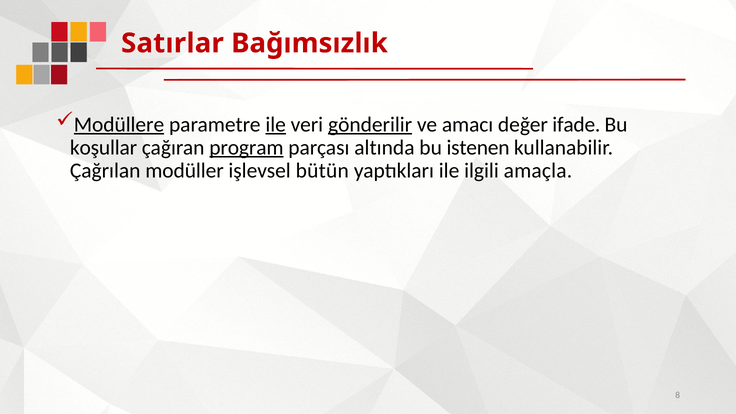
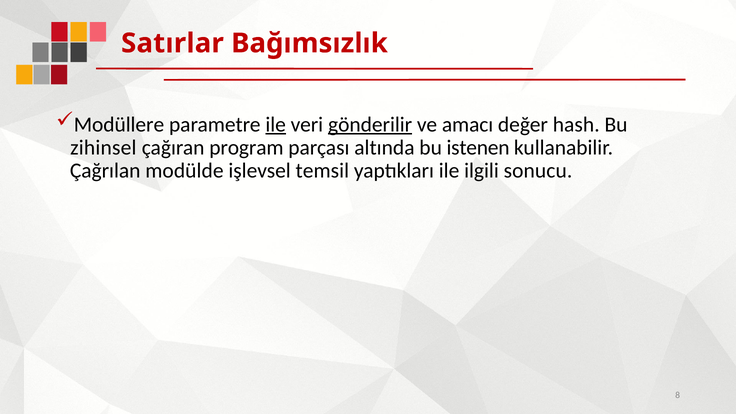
Modüllere underline: present -> none
ifade: ifade -> hash
koşullar: koşullar -> zihinsel
program underline: present -> none
modüller: modüller -> modülde
bütün: bütün -> temsil
amaçla: amaçla -> sonucu
